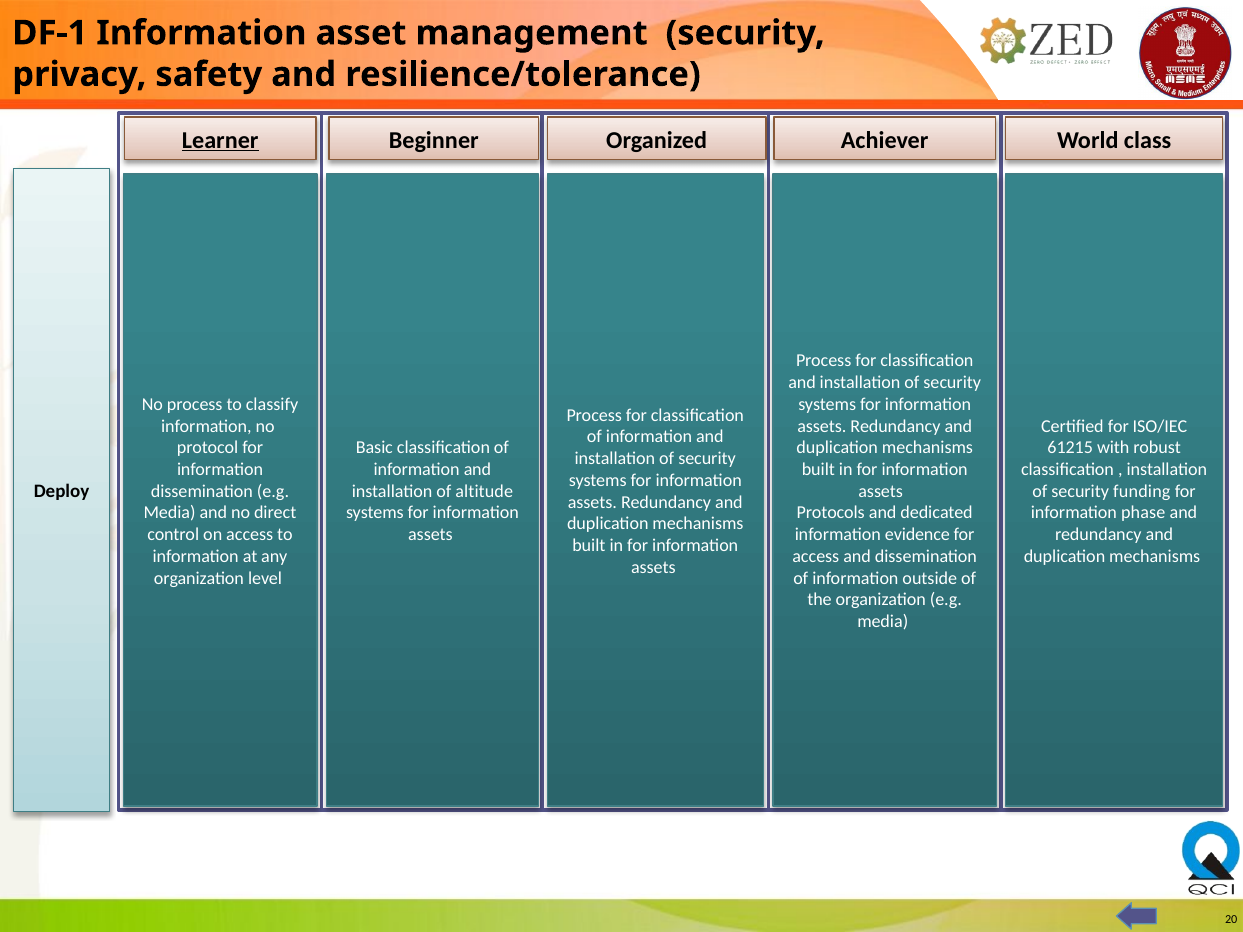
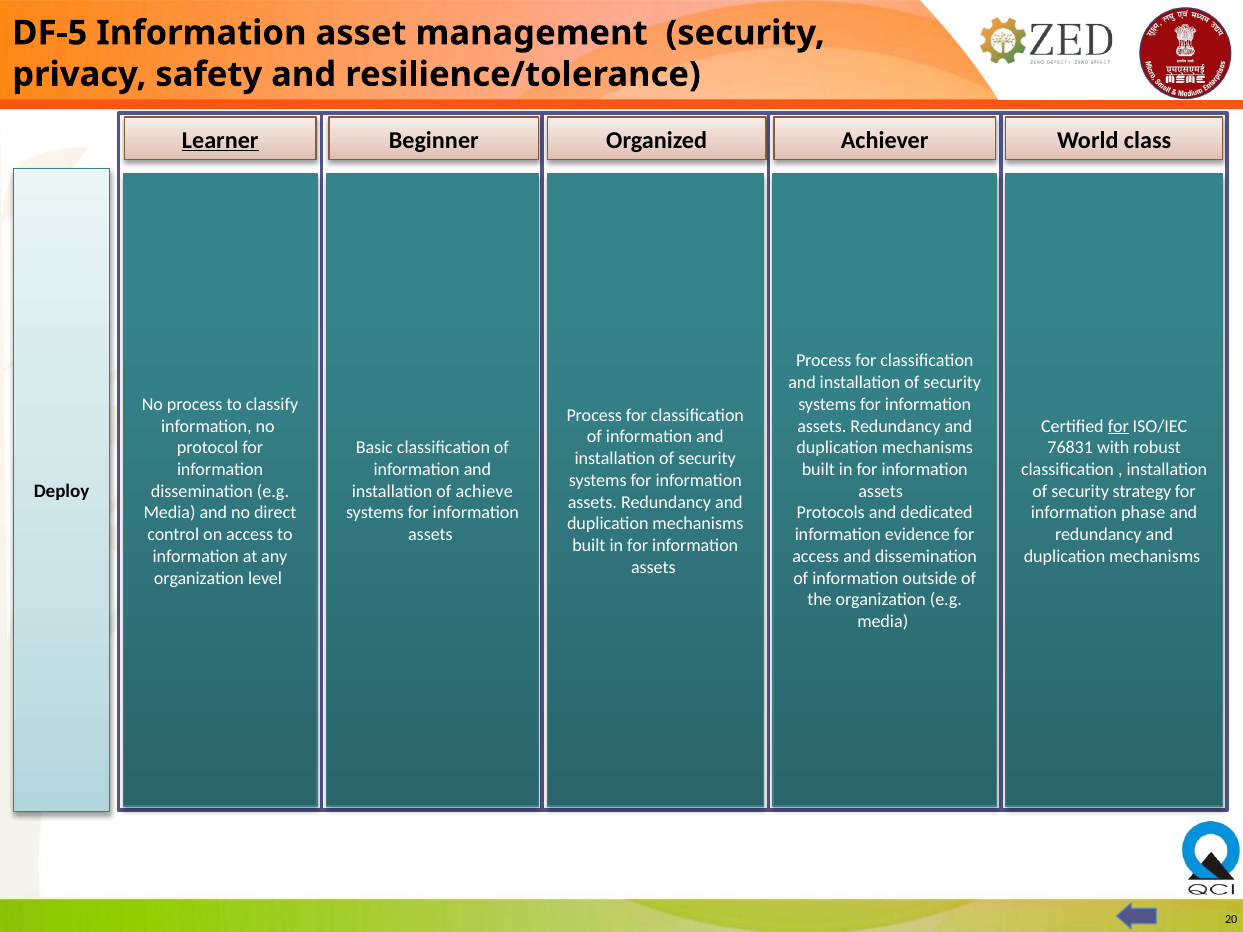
DF-1: DF-1 -> DF-5
for at (1118, 426) underline: none -> present
61215: 61215 -> 76831
altitude: altitude -> achieve
funding: funding -> strategy
